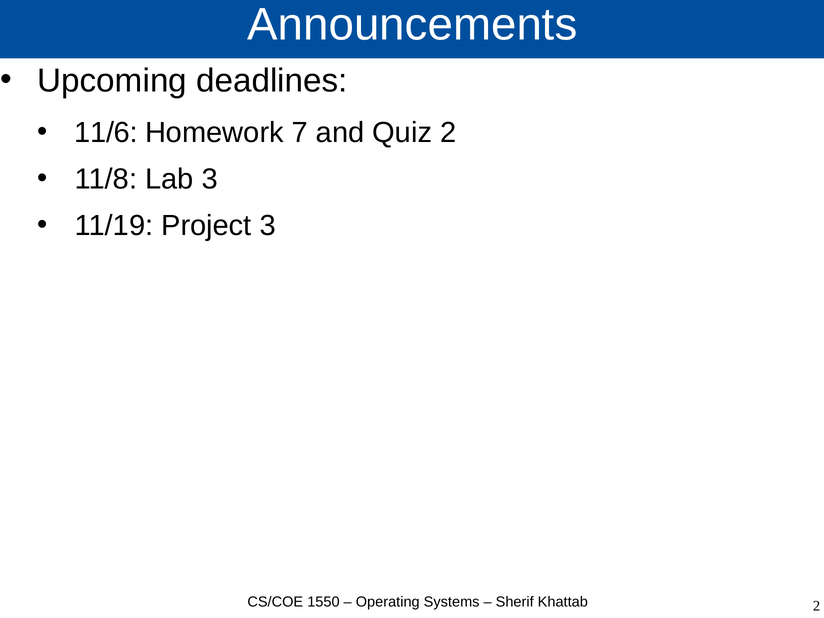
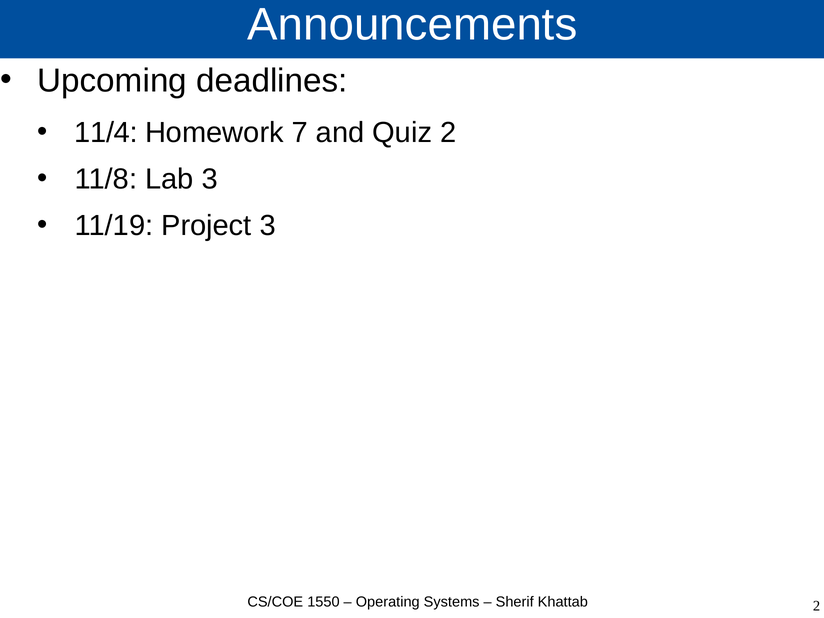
11/6: 11/6 -> 11/4
